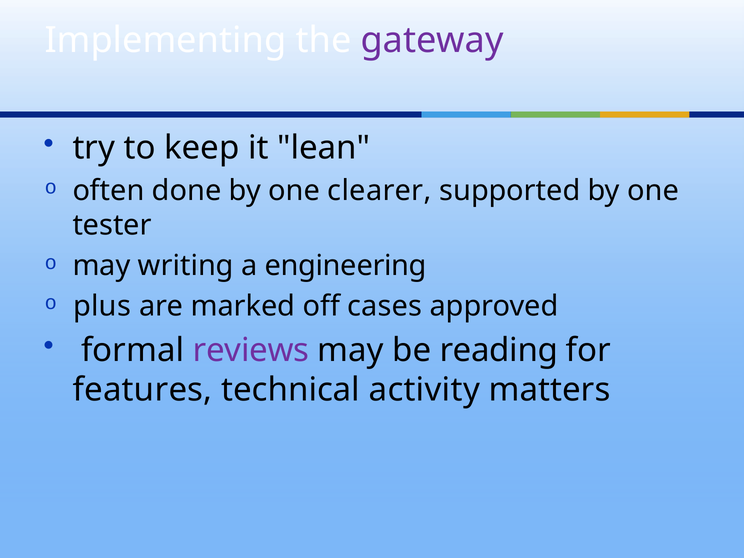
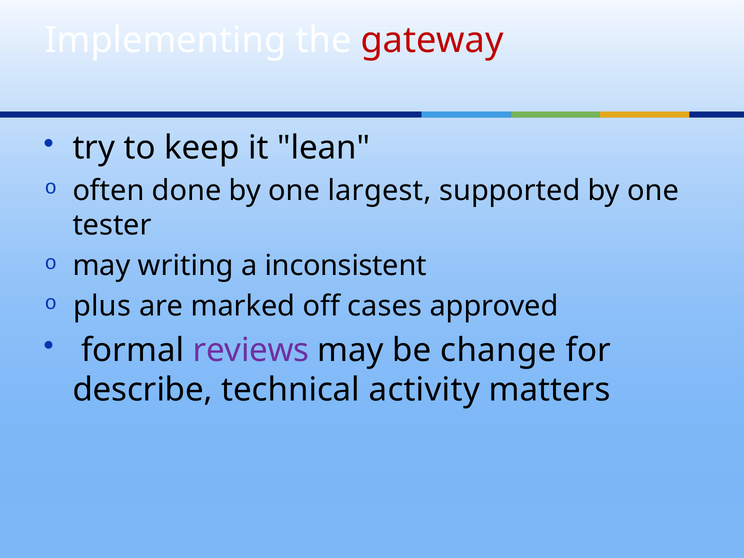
gateway colour: purple -> red
clearer: clearer -> largest
engineering: engineering -> inconsistent
reading: reading -> change
features: features -> describe
